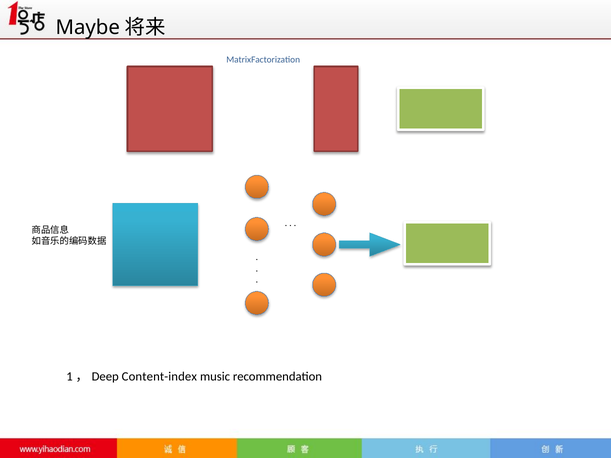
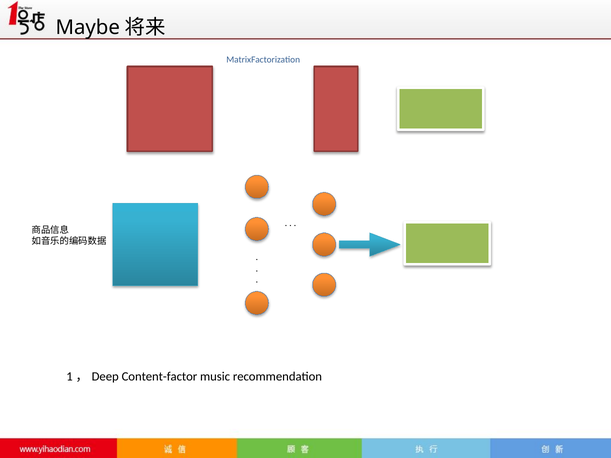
Content-index: Content-index -> Content-factor
